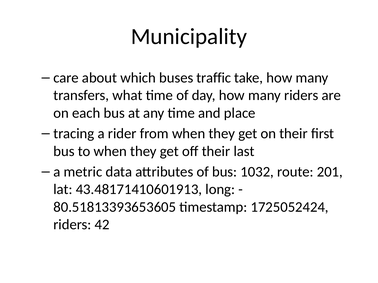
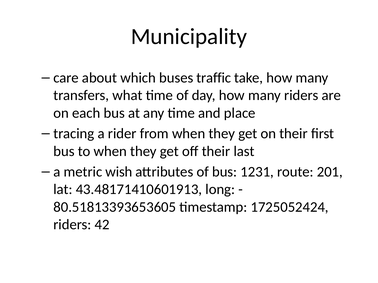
data: data -> wish
1032: 1032 -> 1231
